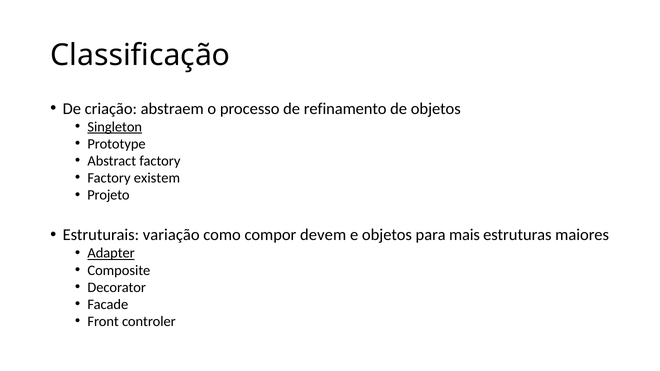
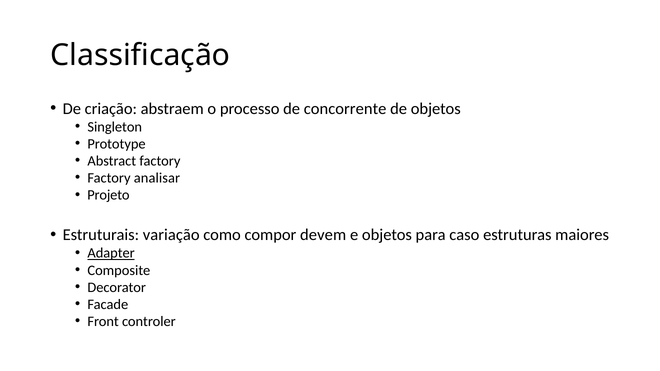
refinamento: refinamento -> concorrente
Singleton underline: present -> none
existem: existem -> analisar
mais: mais -> caso
